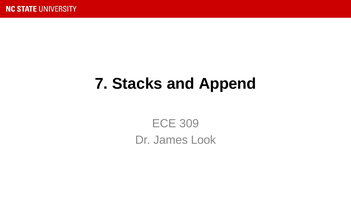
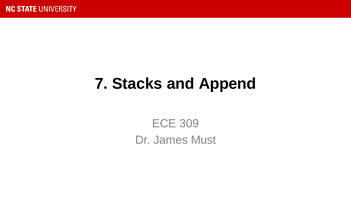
Look: Look -> Must
